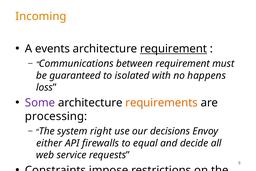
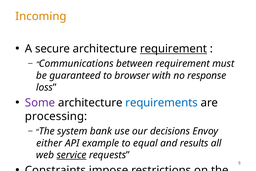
events: events -> secure
isolated: isolated -> browser
happens: happens -> response
requirements colour: orange -> blue
right: right -> bank
firewalls: firewalls -> example
decide: decide -> results
service underline: none -> present
